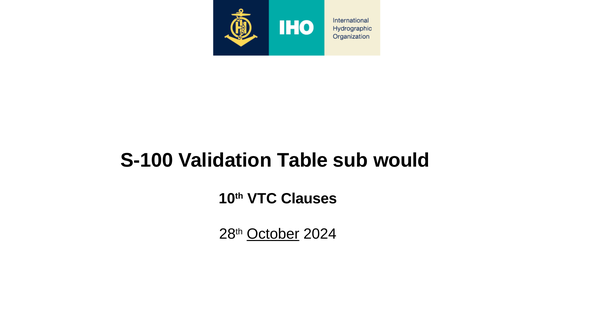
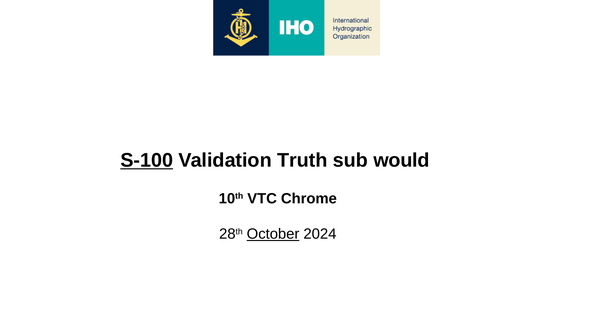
S-100 underline: none -> present
Table: Table -> Truth
Clauses: Clauses -> Chrome
